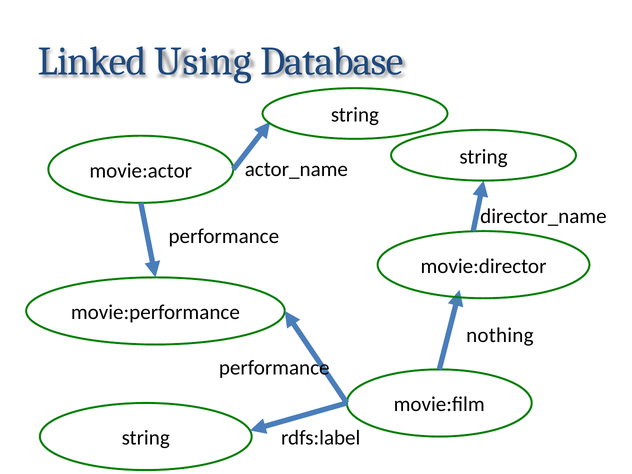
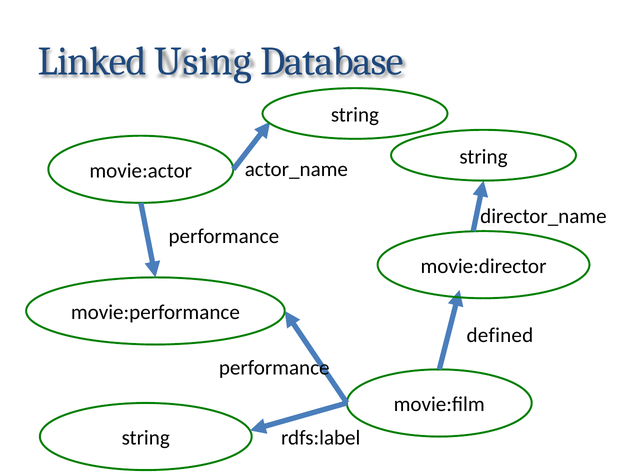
nothing: nothing -> defined
